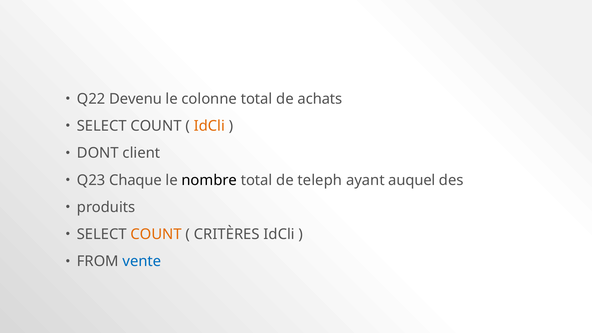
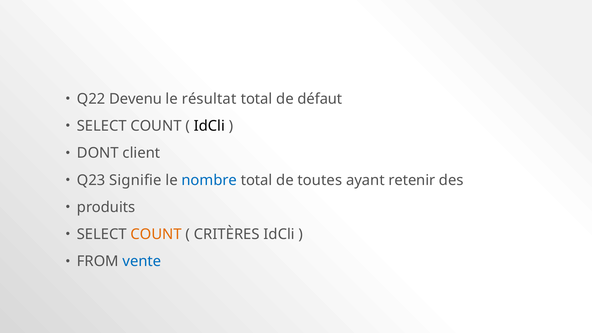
colonne: colonne -> résultat
achats: achats -> défaut
IdCli at (209, 126) colour: orange -> black
Chaque: Chaque -> Signifie
nombre colour: black -> blue
teleph: teleph -> toutes
auquel: auquel -> retenir
